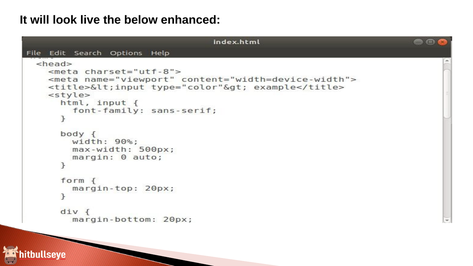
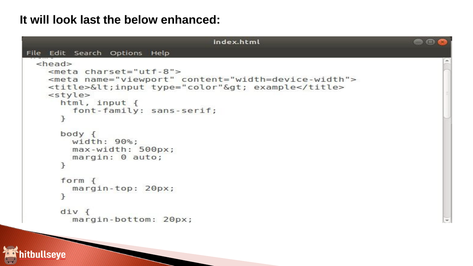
live: live -> last
